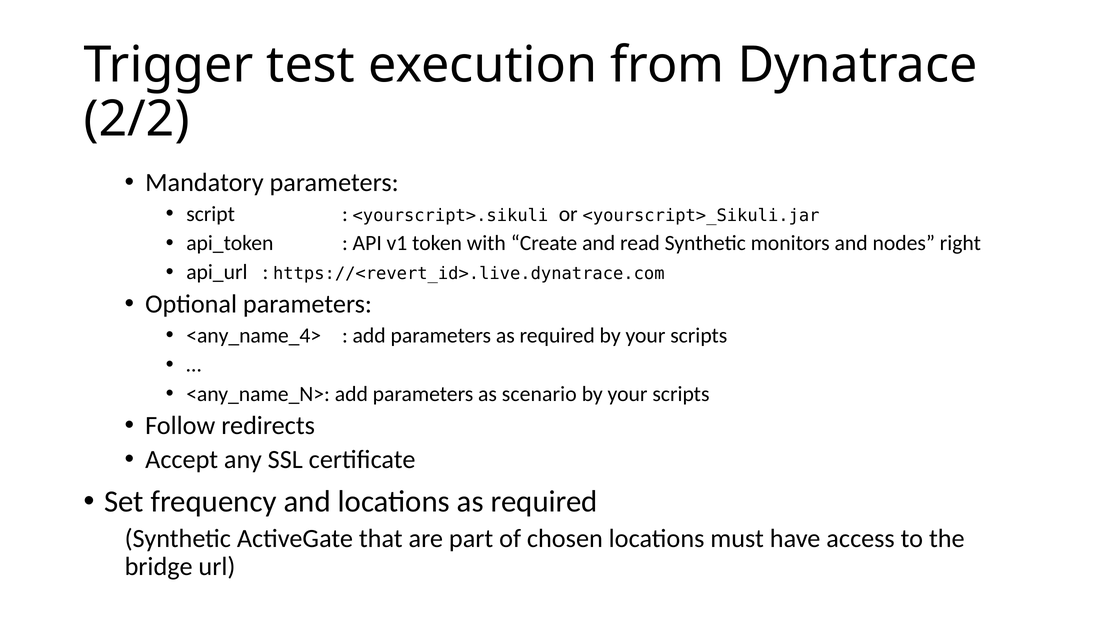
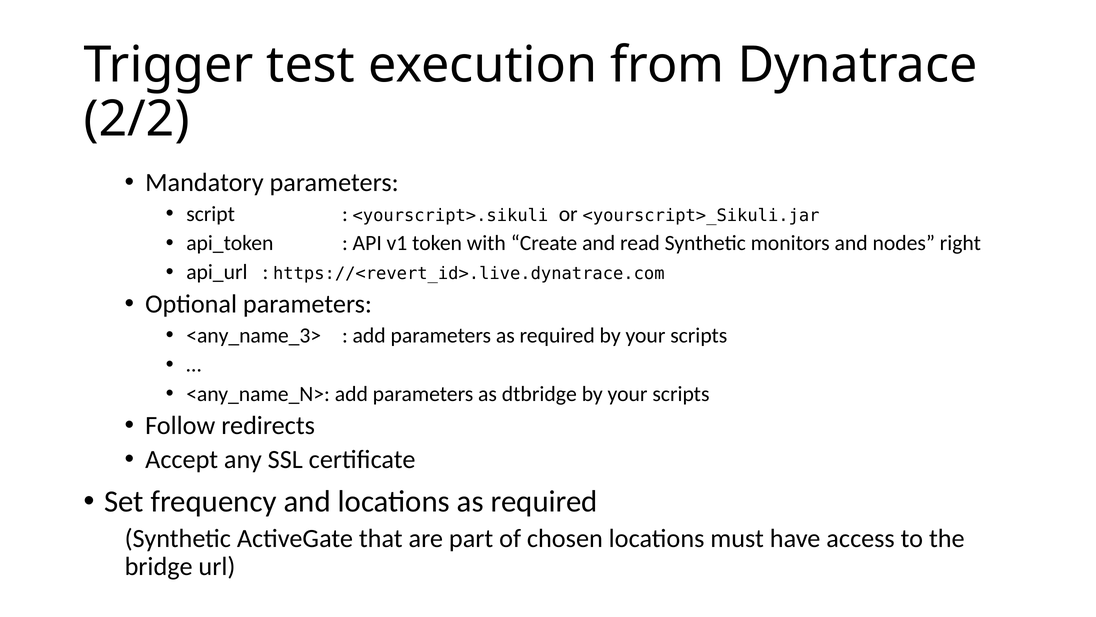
<any_name_4>: <any_name_4> -> <any_name_3>
scenario: scenario -> dtbridge
